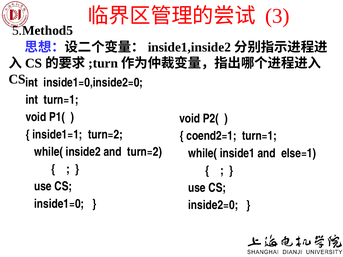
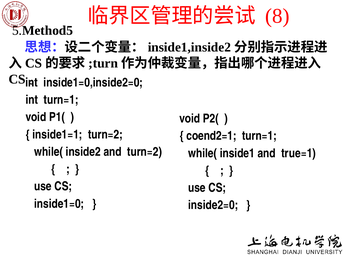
3: 3 -> 8
else=1: else=1 -> true=1
